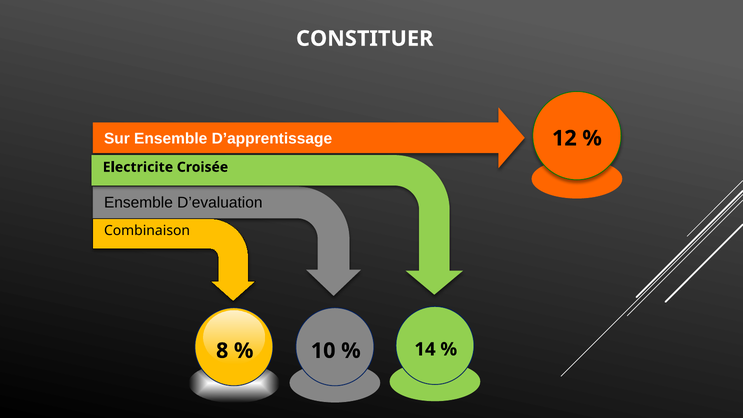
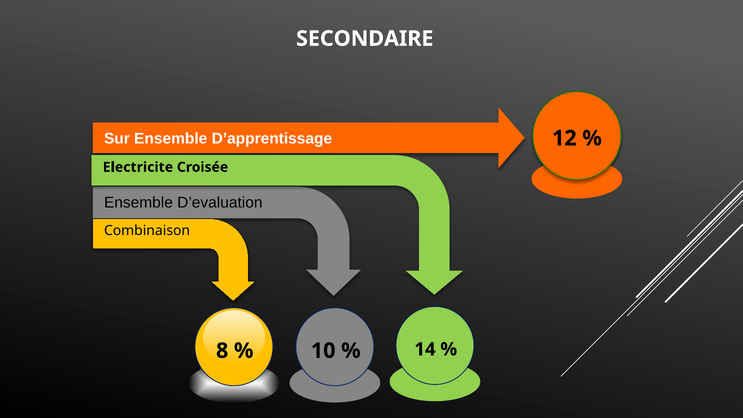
CONSTITUER: CONSTITUER -> SECONDAIRE
